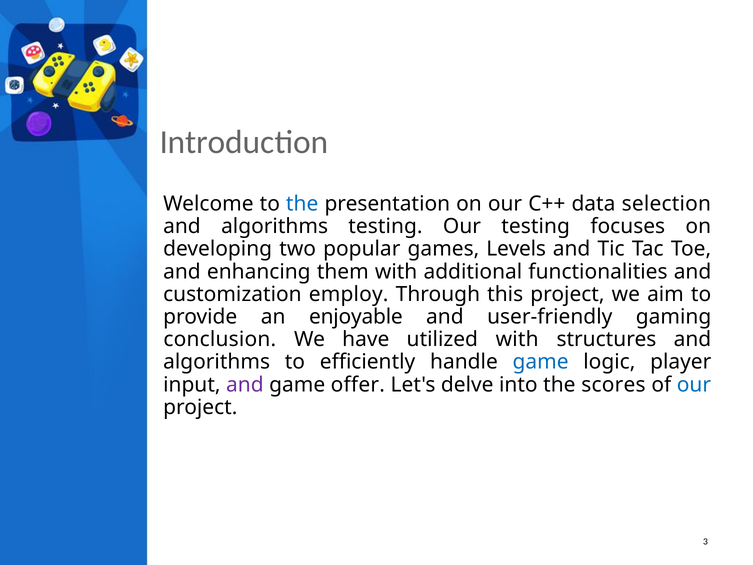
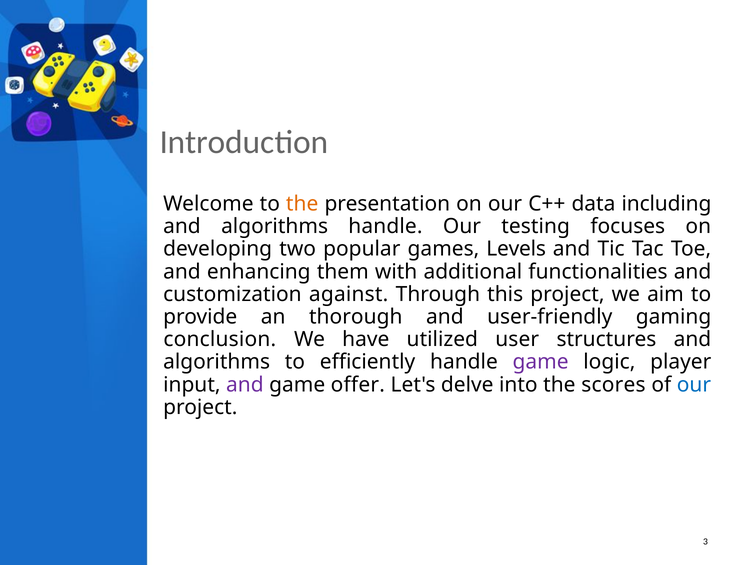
the at (302, 204) colour: blue -> orange
selection: selection -> including
algorithms testing: testing -> handle
employ: employ -> against
enjoyable: enjoyable -> thorough
utilized with: with -> user
game at (541, 362) colour: blue -> purple
